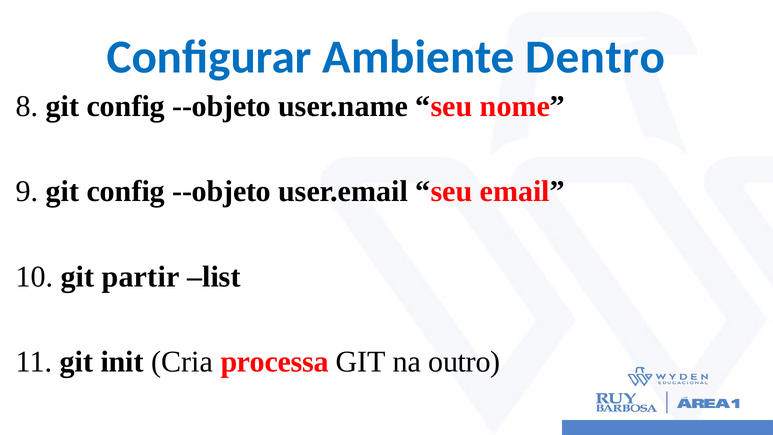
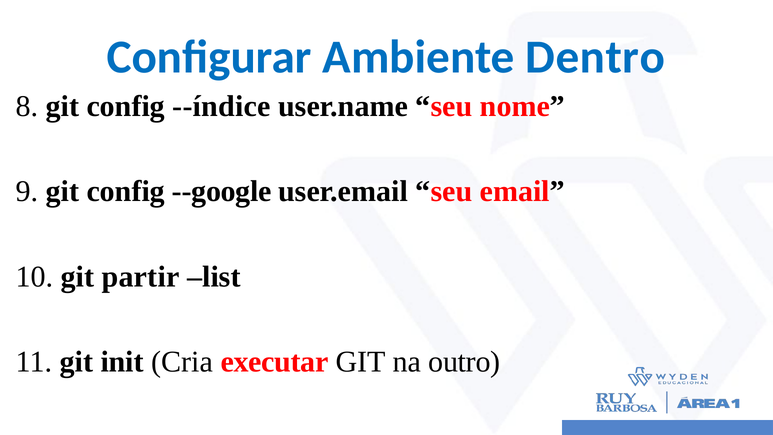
8 git config --objeto: --objeto -> --índice
9 git config --objeto: --objeto -> --google
processa: processa -> executar
